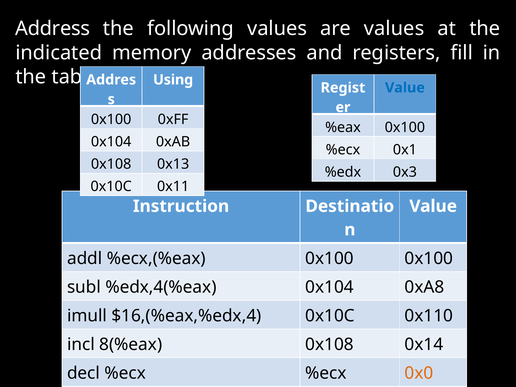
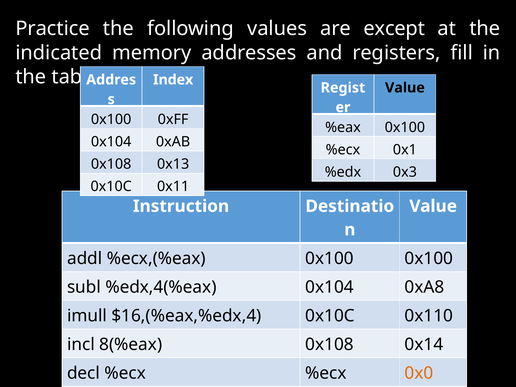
Address: Address -> Practice
are values: values -> except
Using: Using -> Index
Value at (405, 88) colour: blue -> black
